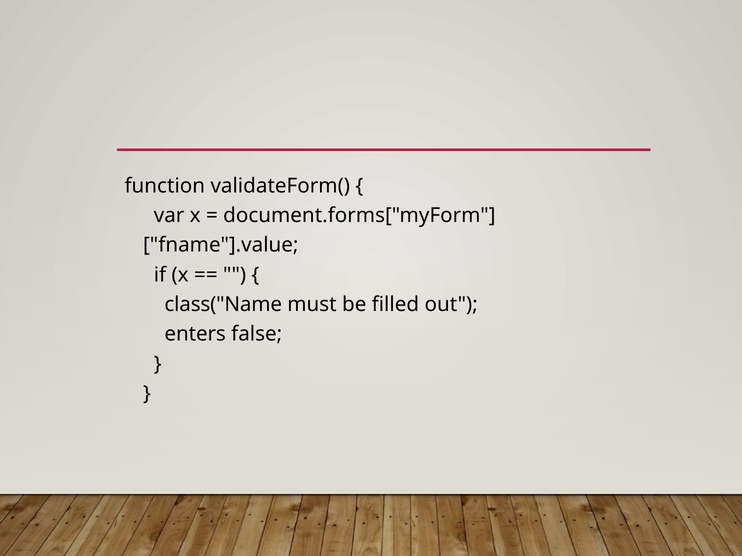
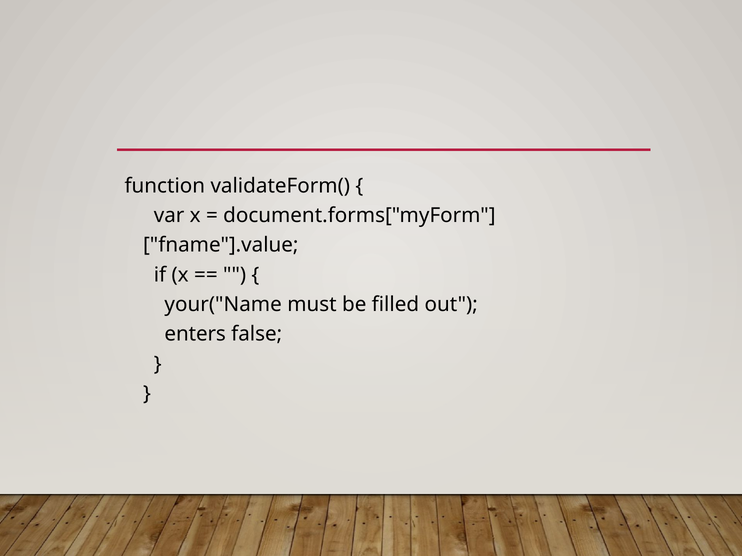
class("Name: class("Name -> your("Name
